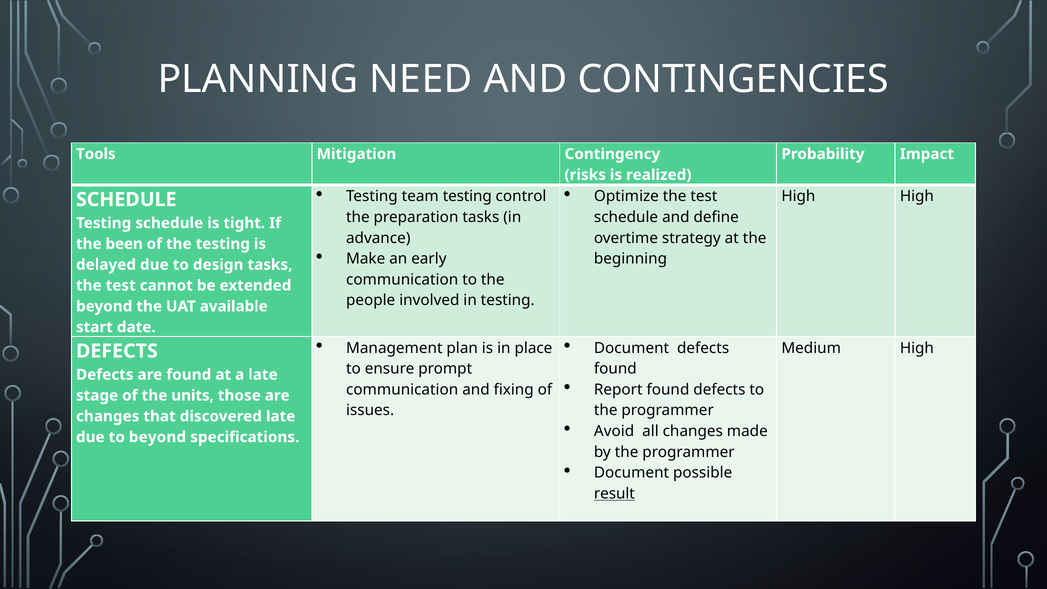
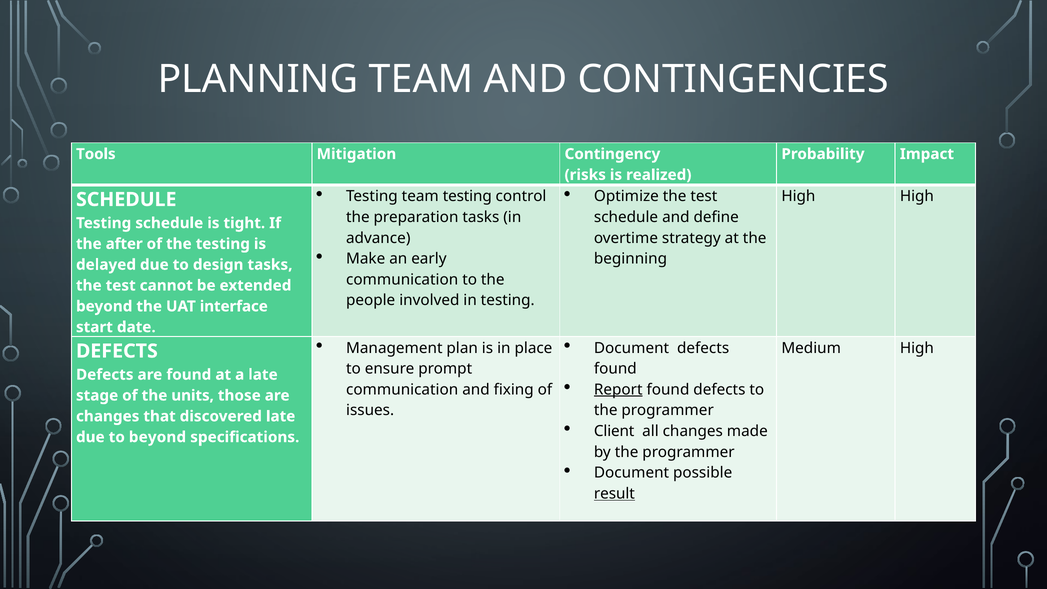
PLANNING NEED: NEED -> TEAM
been: been -> after
available: available -> interface
Report underline: none -> present
Avoid: Avoid -> Client
